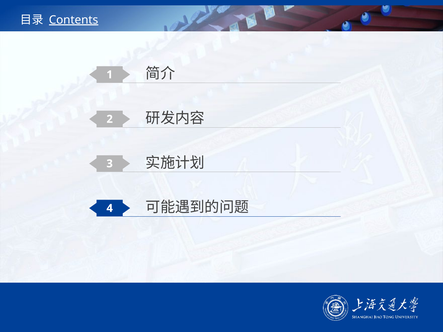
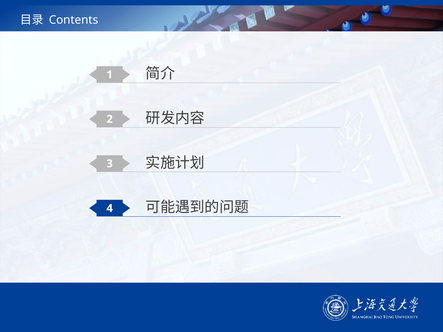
Contents underline: present -> none
